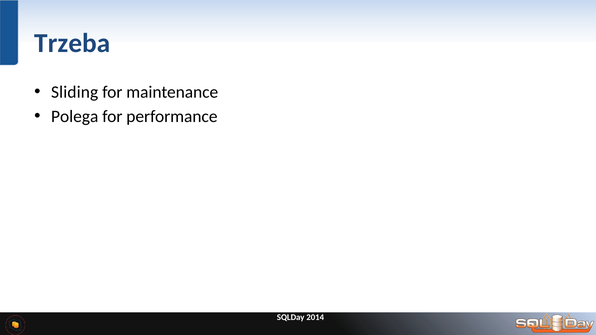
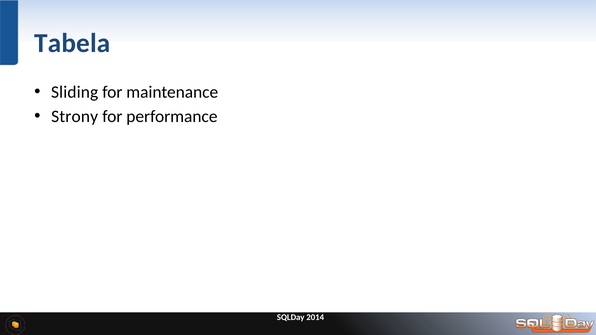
Trzeba: Trzeba -> Tabela
Polega: Polega -> Strony
